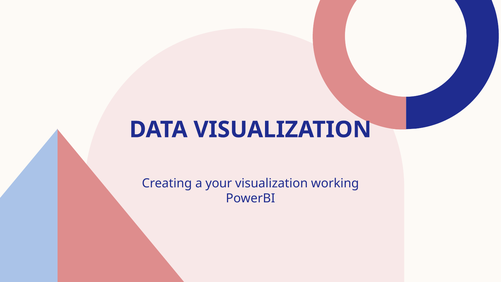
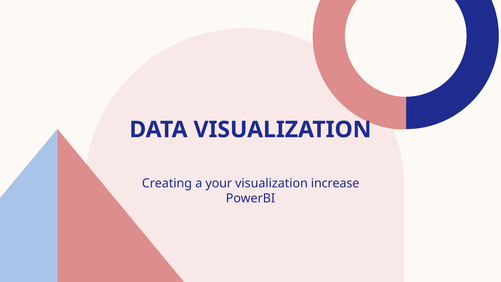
working: working -> increase
